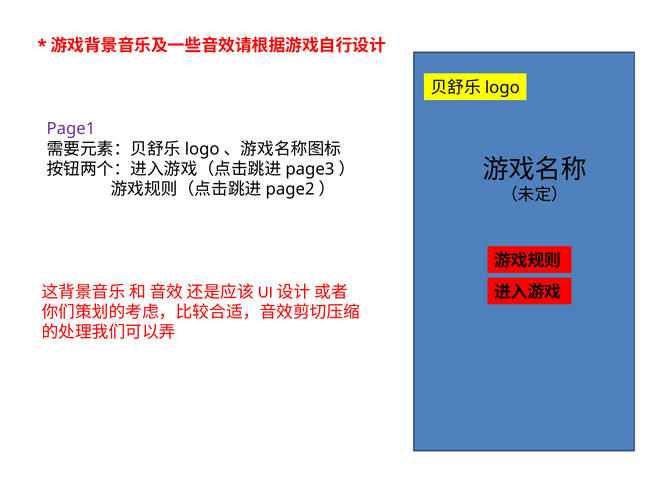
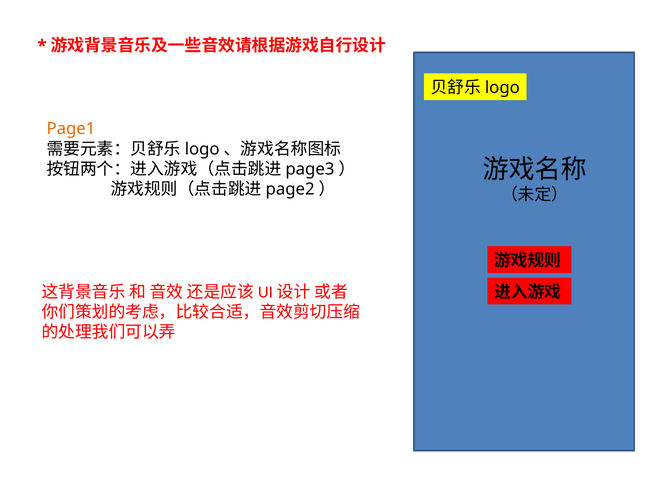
Page1 colour: purple -> orange
